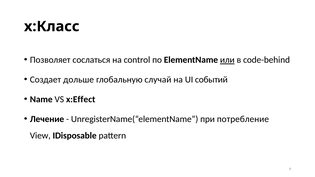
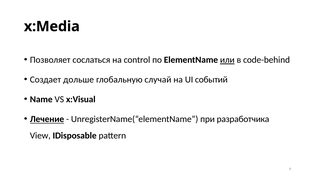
x:Класс: x:Класс -> x:Media
x:Effect: x:Effect -> x:Visual
Лечение underline: none -> present
потребление: потребление -> разработчика
